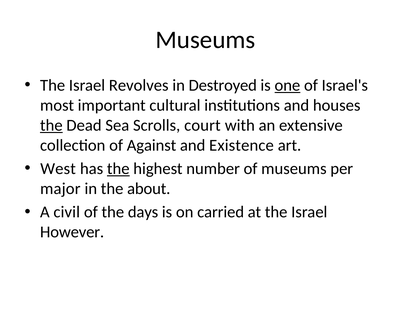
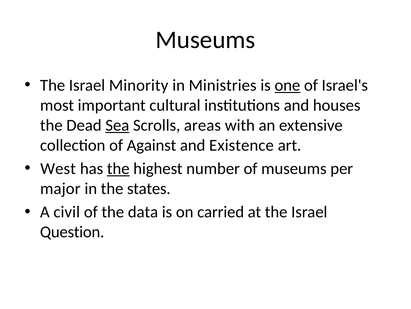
Revolves: Revolves -> Minority
Destroyed: Destroyed -> Ministries
the at (51, 125) underline: present -> none
Sea underline: none -> present
court: court -> areas
about: about -> states
days: days -> data
However: However -> Question
